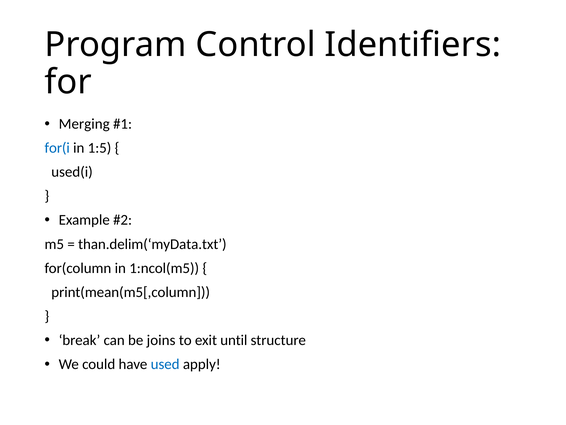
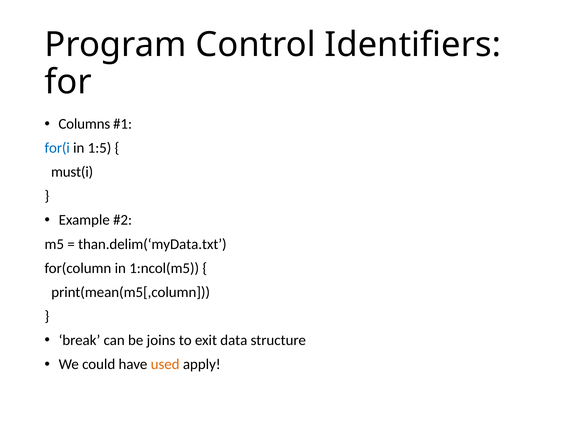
Merging: Merging -> Columns
used(i: used(i -> must(i
until: until -> data
used colour: blue -> orange
